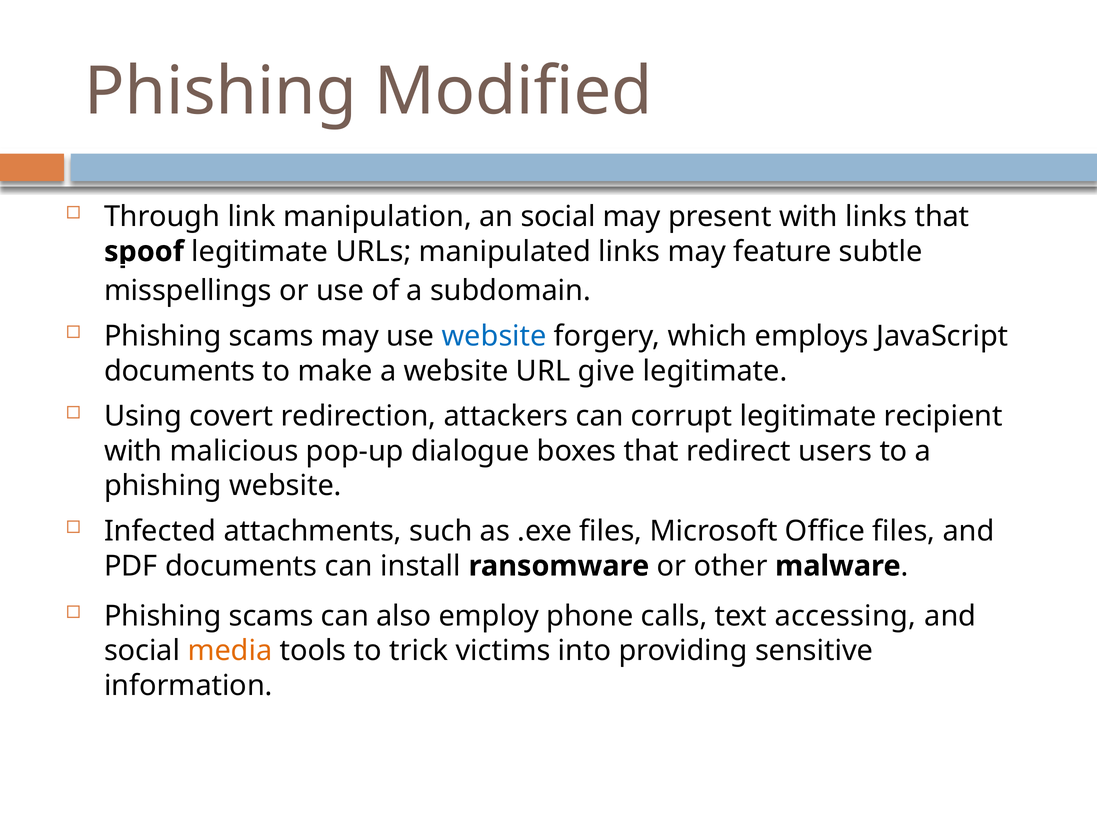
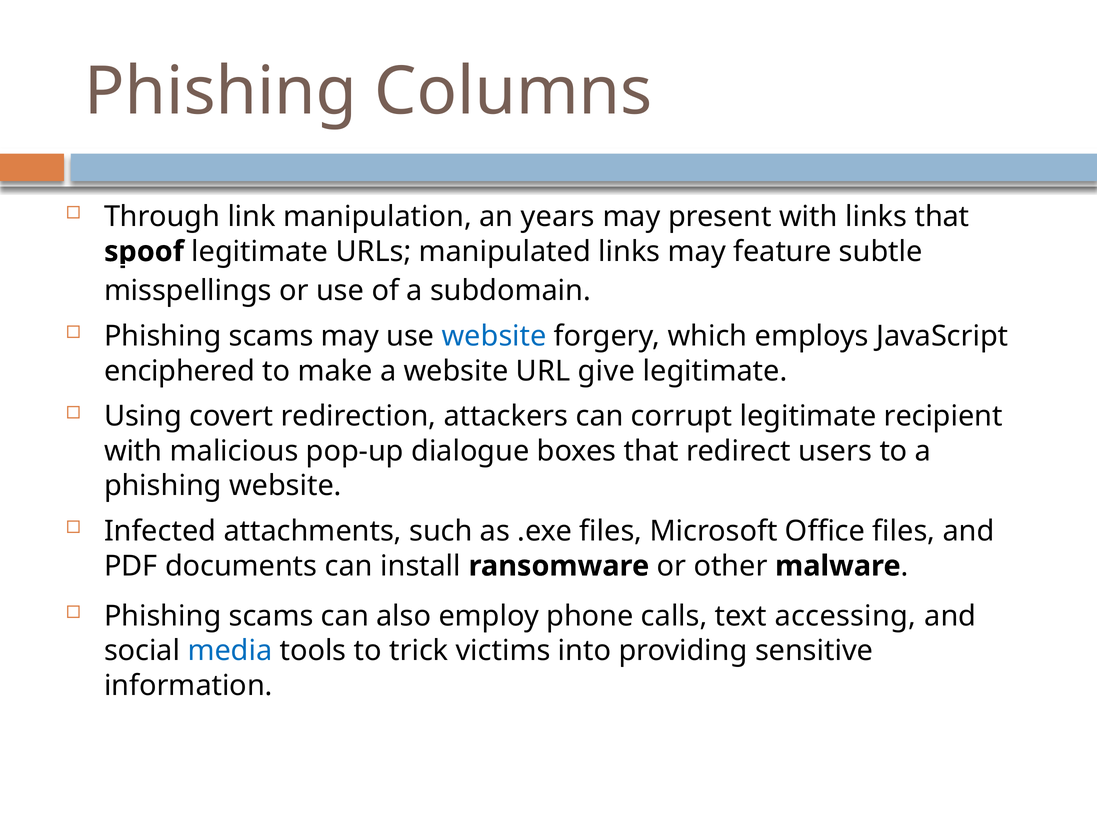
Modified: Modified -> Columns
an social: social -> years
documents at (180, 371): documents -> enciphered
media colour: orange -> blue
